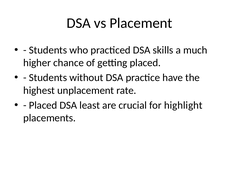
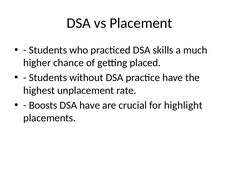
Placed at (43, 105): Placed -> Boosts
DSA least: least -> have
